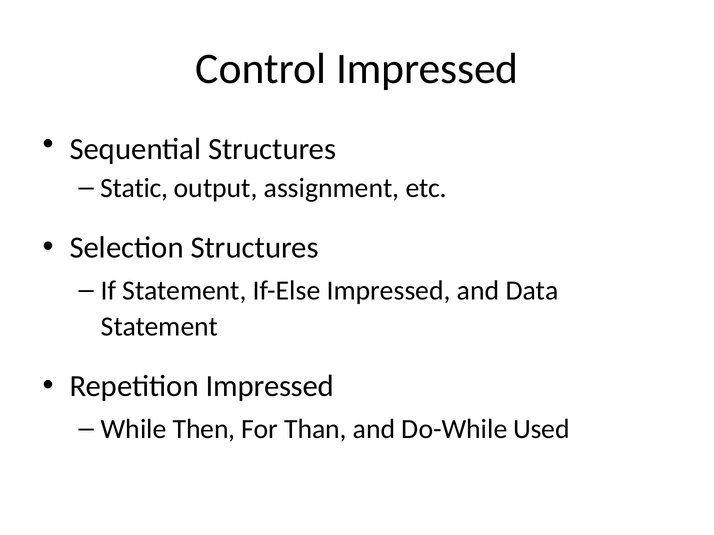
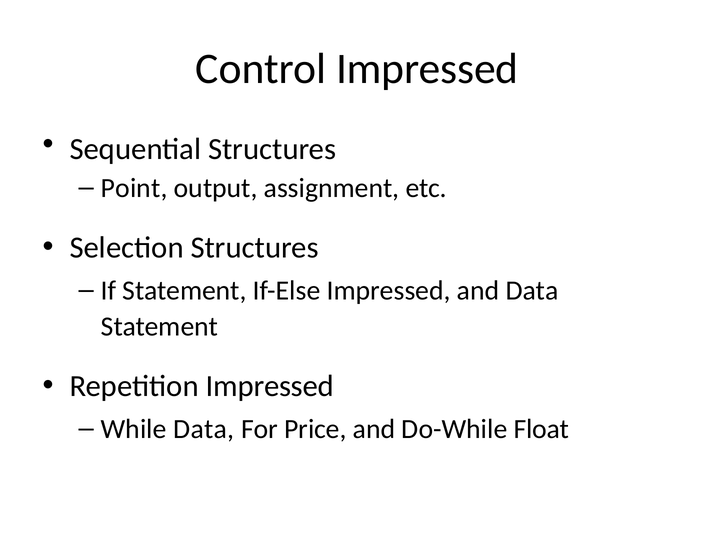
Static: Static -> Point
While Then: Then -> Data
Than: Than -> Price
Used: Used -> Float
